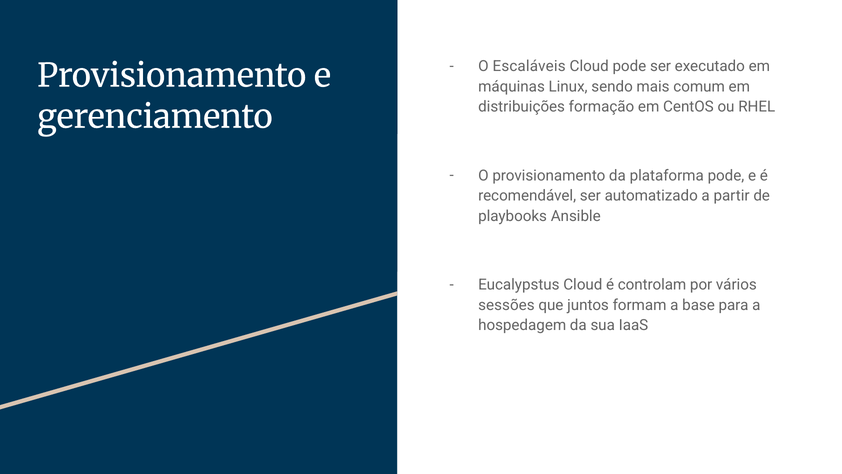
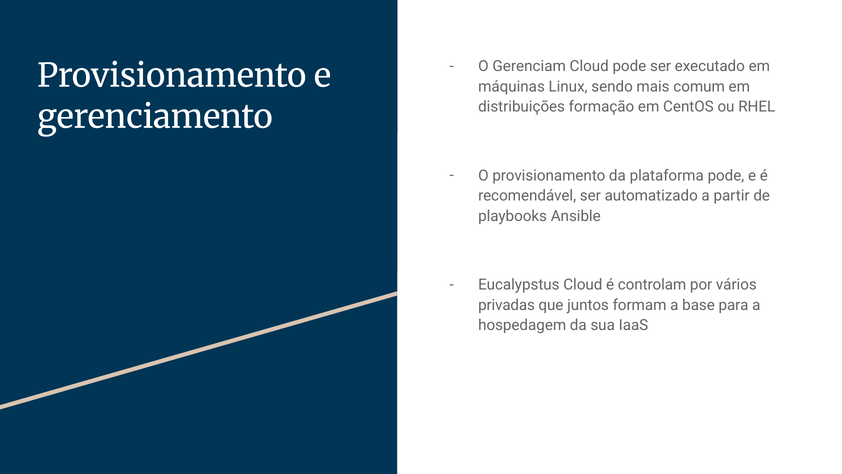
Escaláveis: Escaláveis -> Gerenciam
sessões: sessões -> privadas
